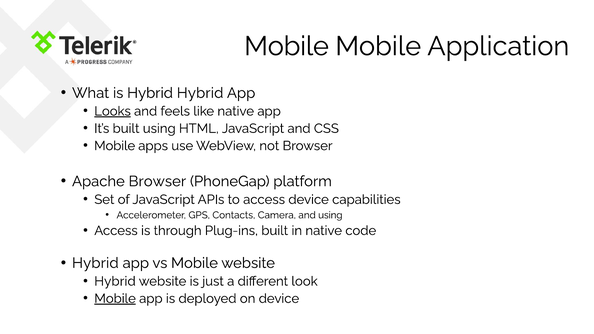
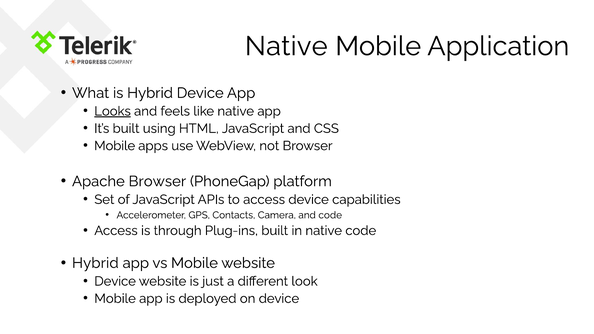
Mobile at (287, 46): Mobile -> Native
Hybrid Hybrid: Hybrid -> Device
and using: using -> code
Hybrid at (115, 281): Hybrid -> Device
Mobile at (115, 299) underline: present -> none
